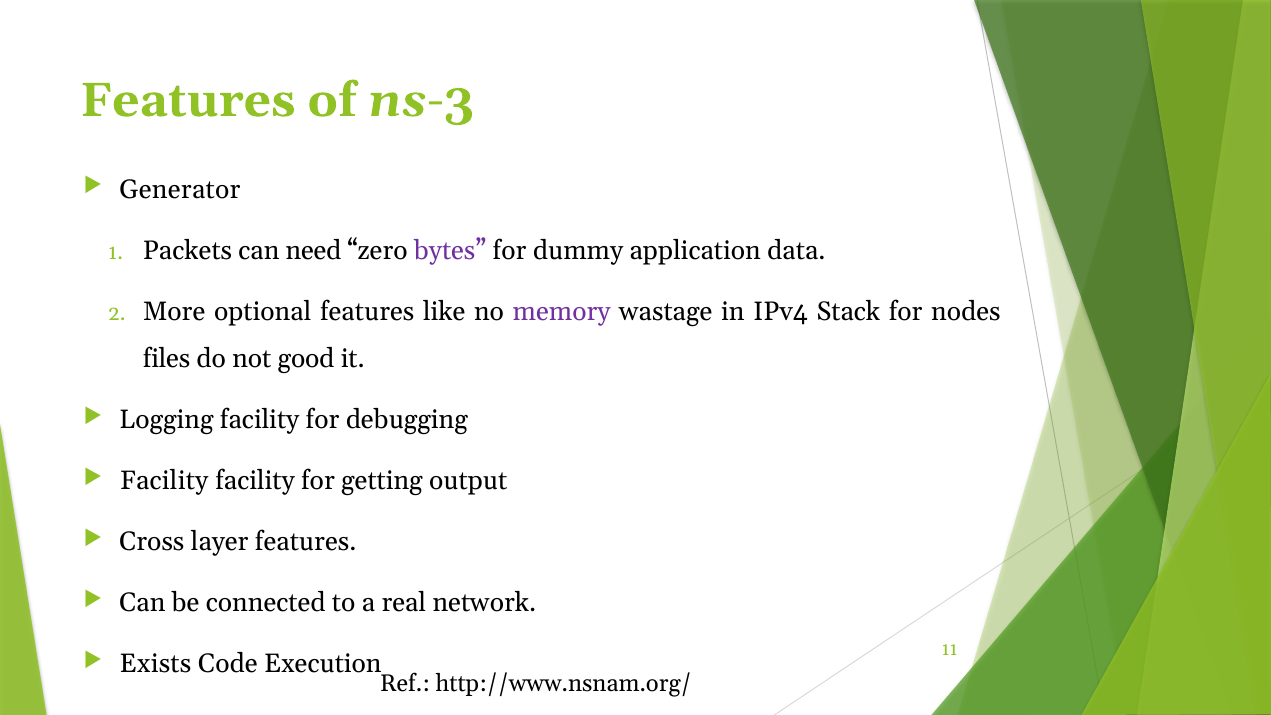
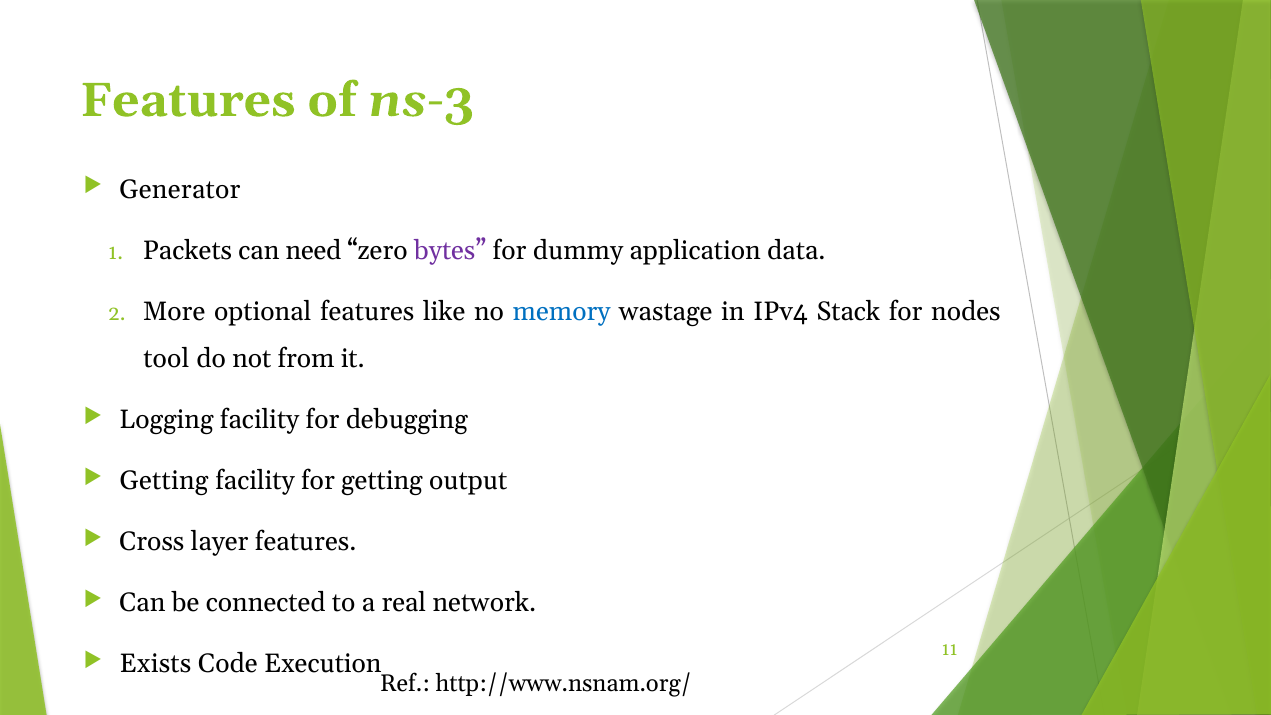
memory colour: purple -> blue
files: files -> tool
good: good -> from
Facility at (164, 481): Facility -> Getting
